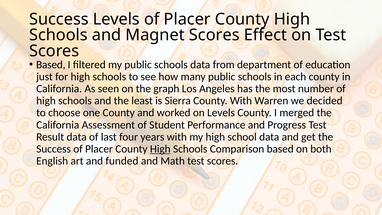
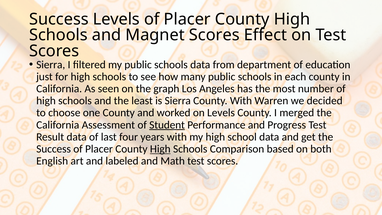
Based at (51, 65): Based -> Sierra
Student underline: none -> present
funded: funded -> labeled
